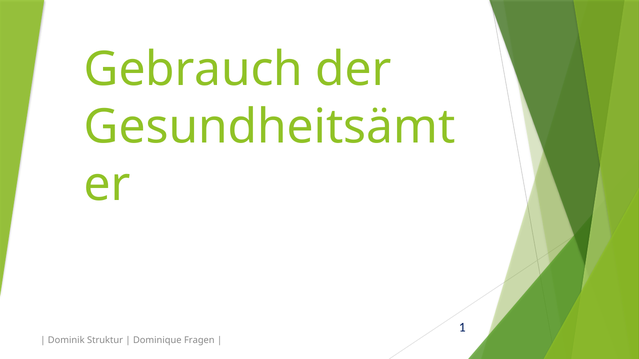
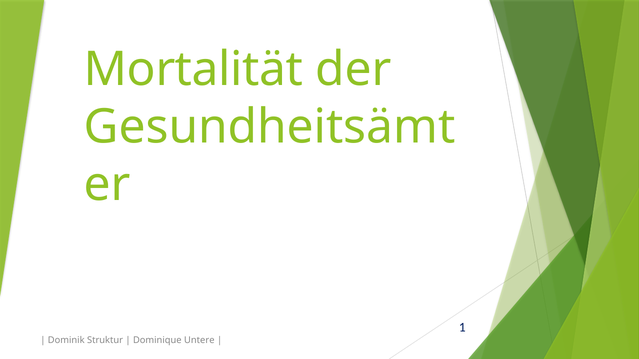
Gebrauch: Gebrauch -> Mortalität
Fragen: Fragen -> Untere
